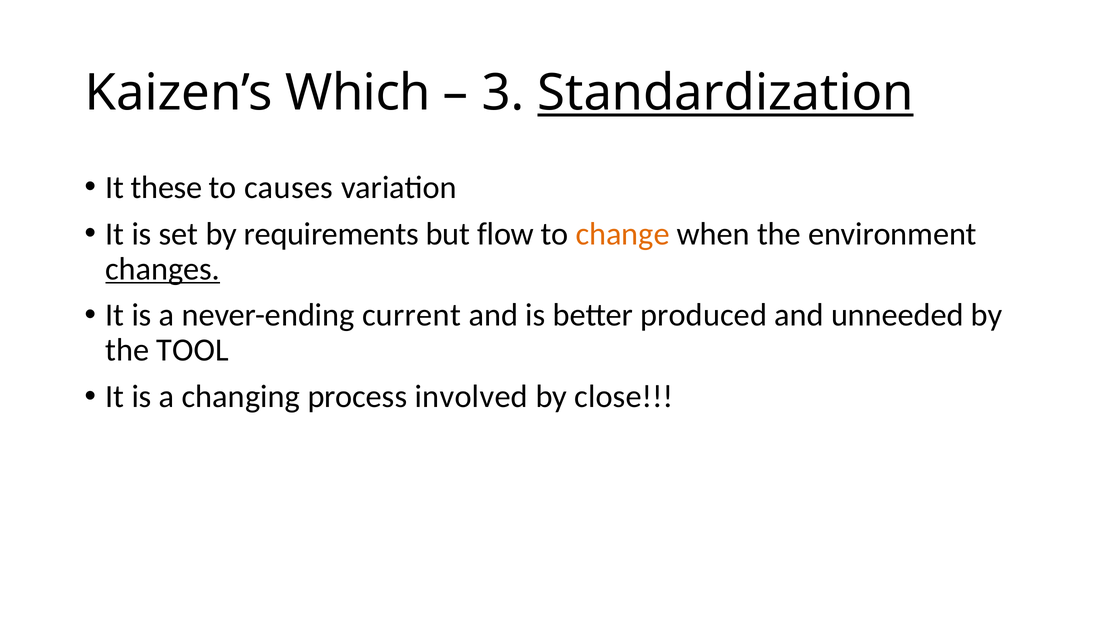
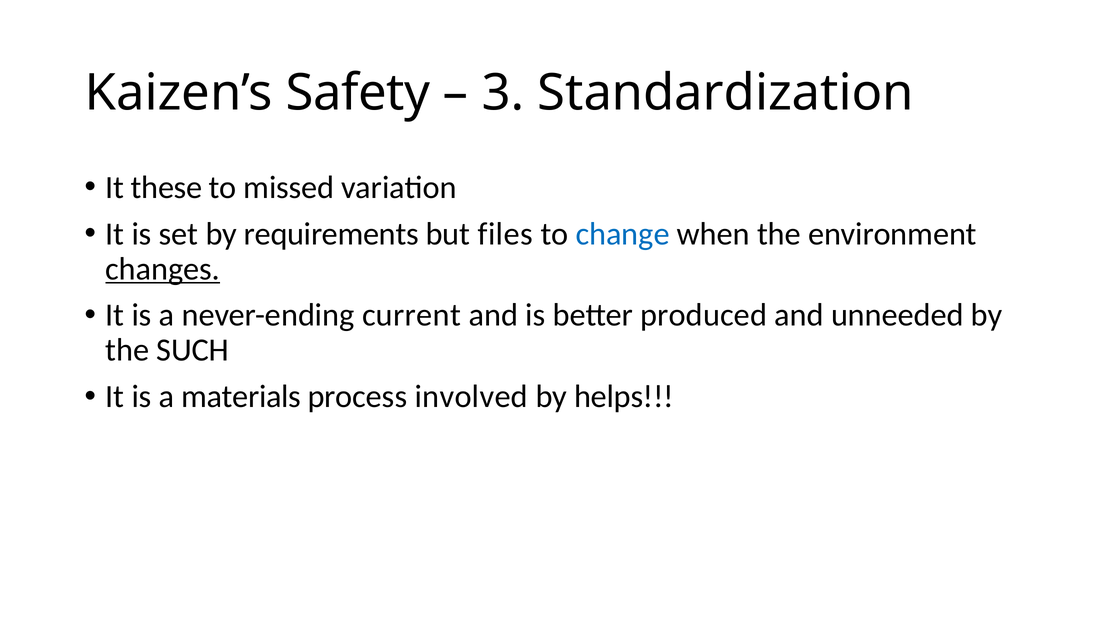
Which: Which -> Safety
Standardization underline: present -> none
causes: causes -> missed
flow: flow -> files
change colour: orange -> blue
TOOL: TOOL -> SUCH
changing: changing -> materials
close: close -> helps
